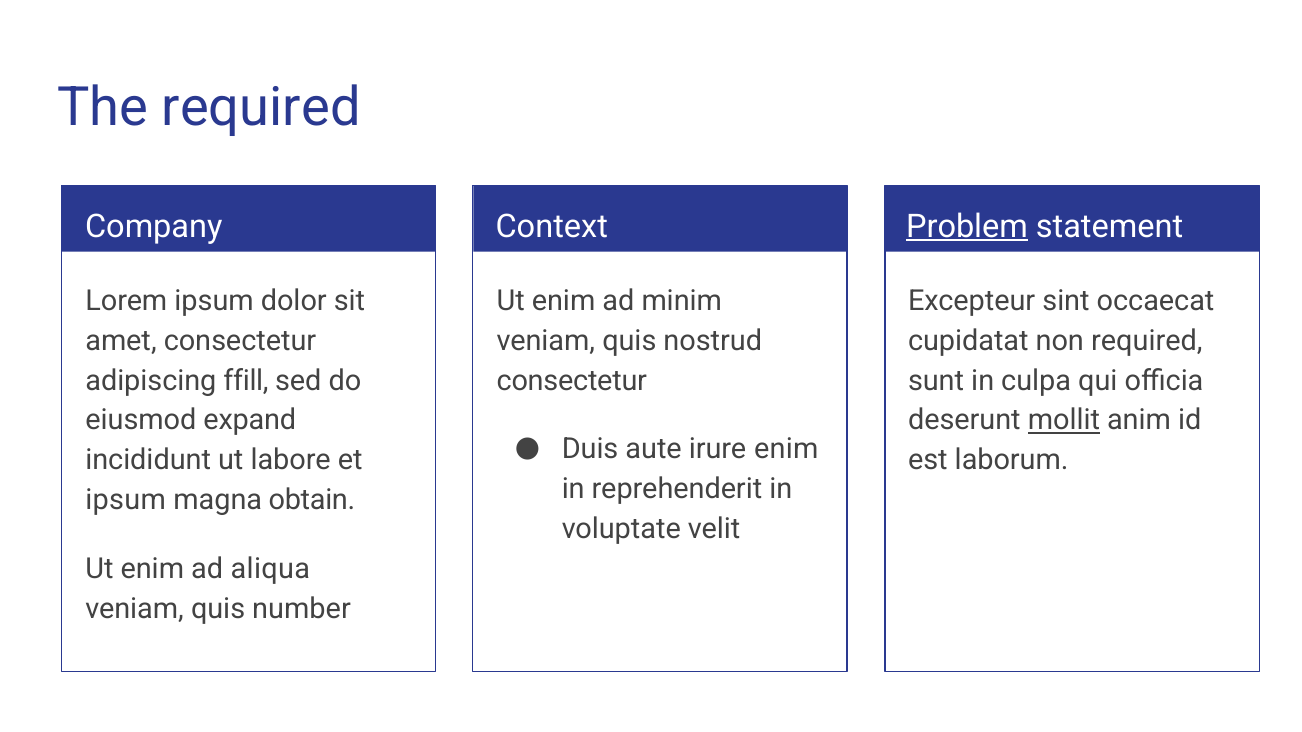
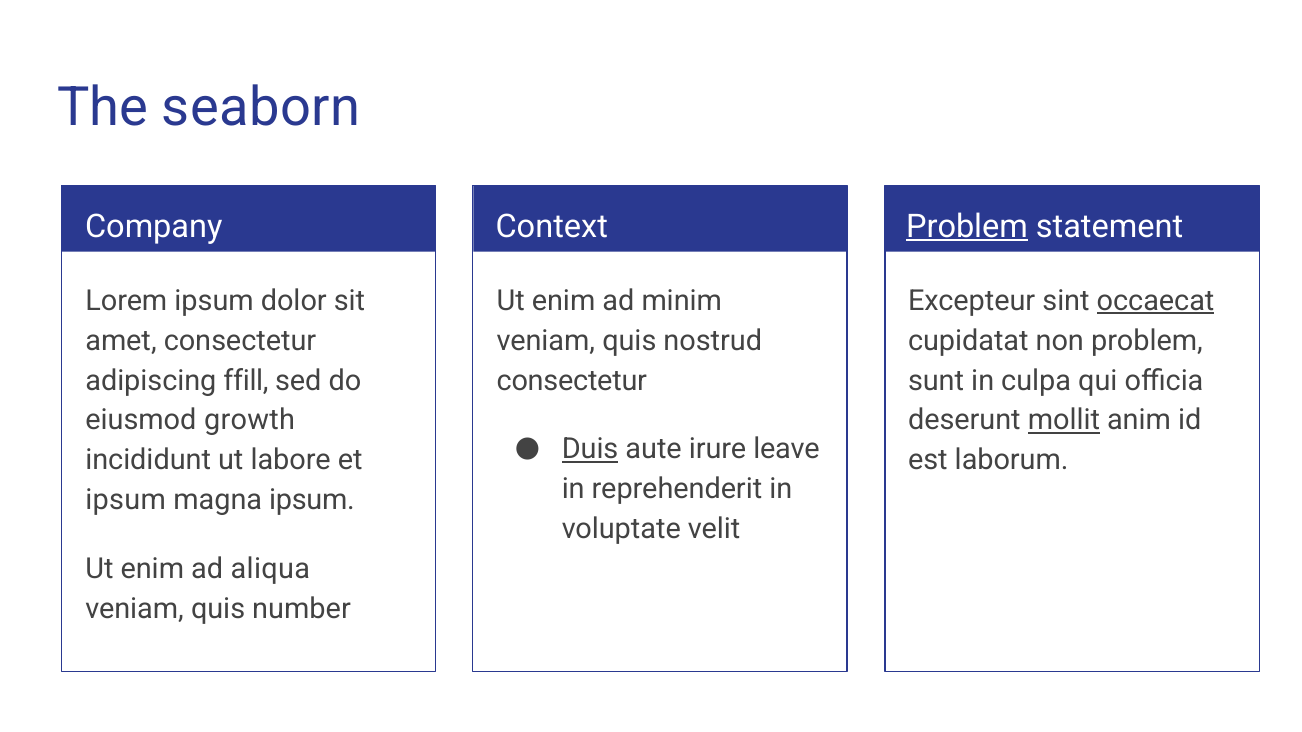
The required: required -> seaborn
occaecat underline: none -> present
non required: required -> problem
expand: expand -> growth
Duis underline: none -> present
irure enim: enim -> leave
magna obtain: obtain -> ipsum
